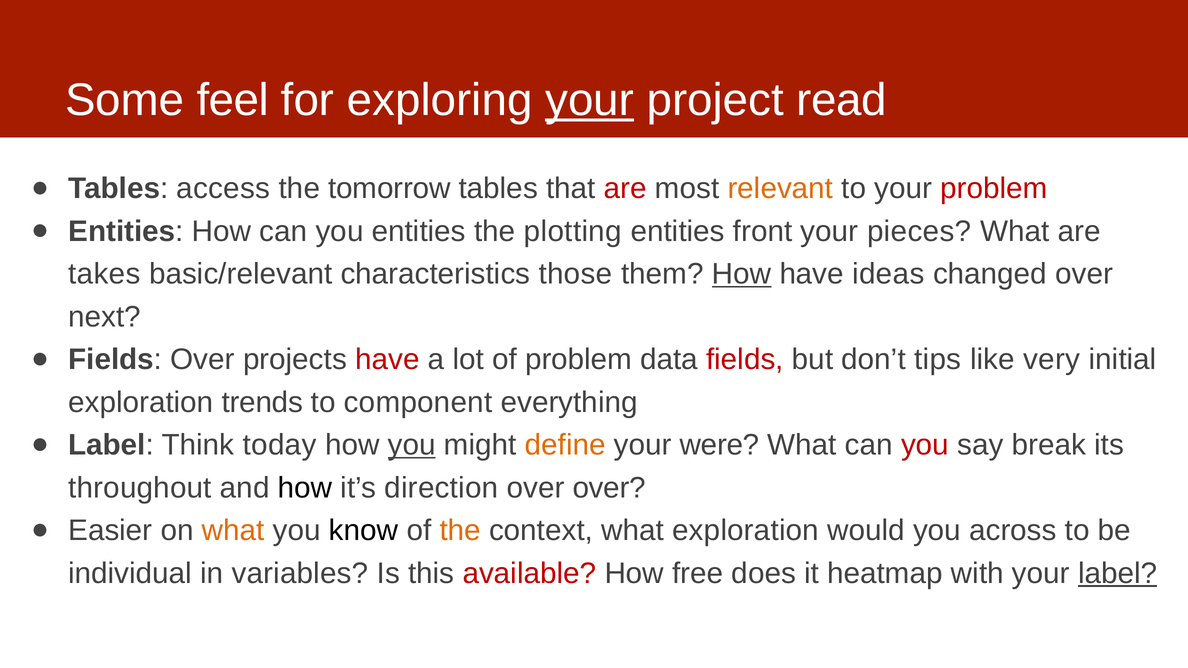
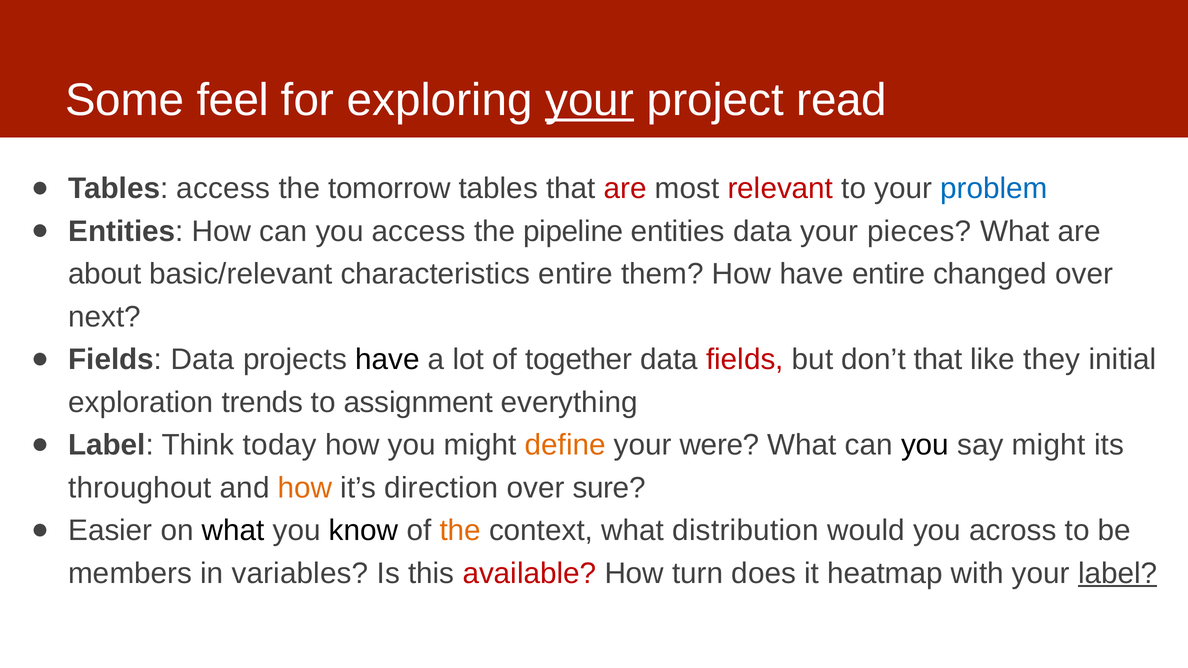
relevant colour: orange -> red
problem at (994, 189) colour: red -> blue
you entities: entities -> access
plotting: plotting -> pipeline
entities front: front -> data
takes: takes -> about
characteristics those: those -> entire
How at (742, 274) underline: present -> none
have ideas: ideas -> entire
Fields Over: Over -> Data
have at (387, 360) colour: red -> black
of problem: problem -> together
don’t tips: tips -> that
very: very -> they
component: component -> assignment
you at (412, 445) underline: present -> none
you at (925, 445) colour: red -> black
say break: break -> might
how at (305, 488) colour: black -> orange
over over: over -> sure
what at (233, 531) colour: orange -> black
what exploration: exploration -> distribution
individual: individual -> members
free: free -> turn
